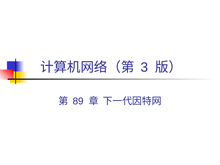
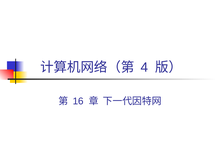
3: 3 -> 4
89: 89 -> 16
